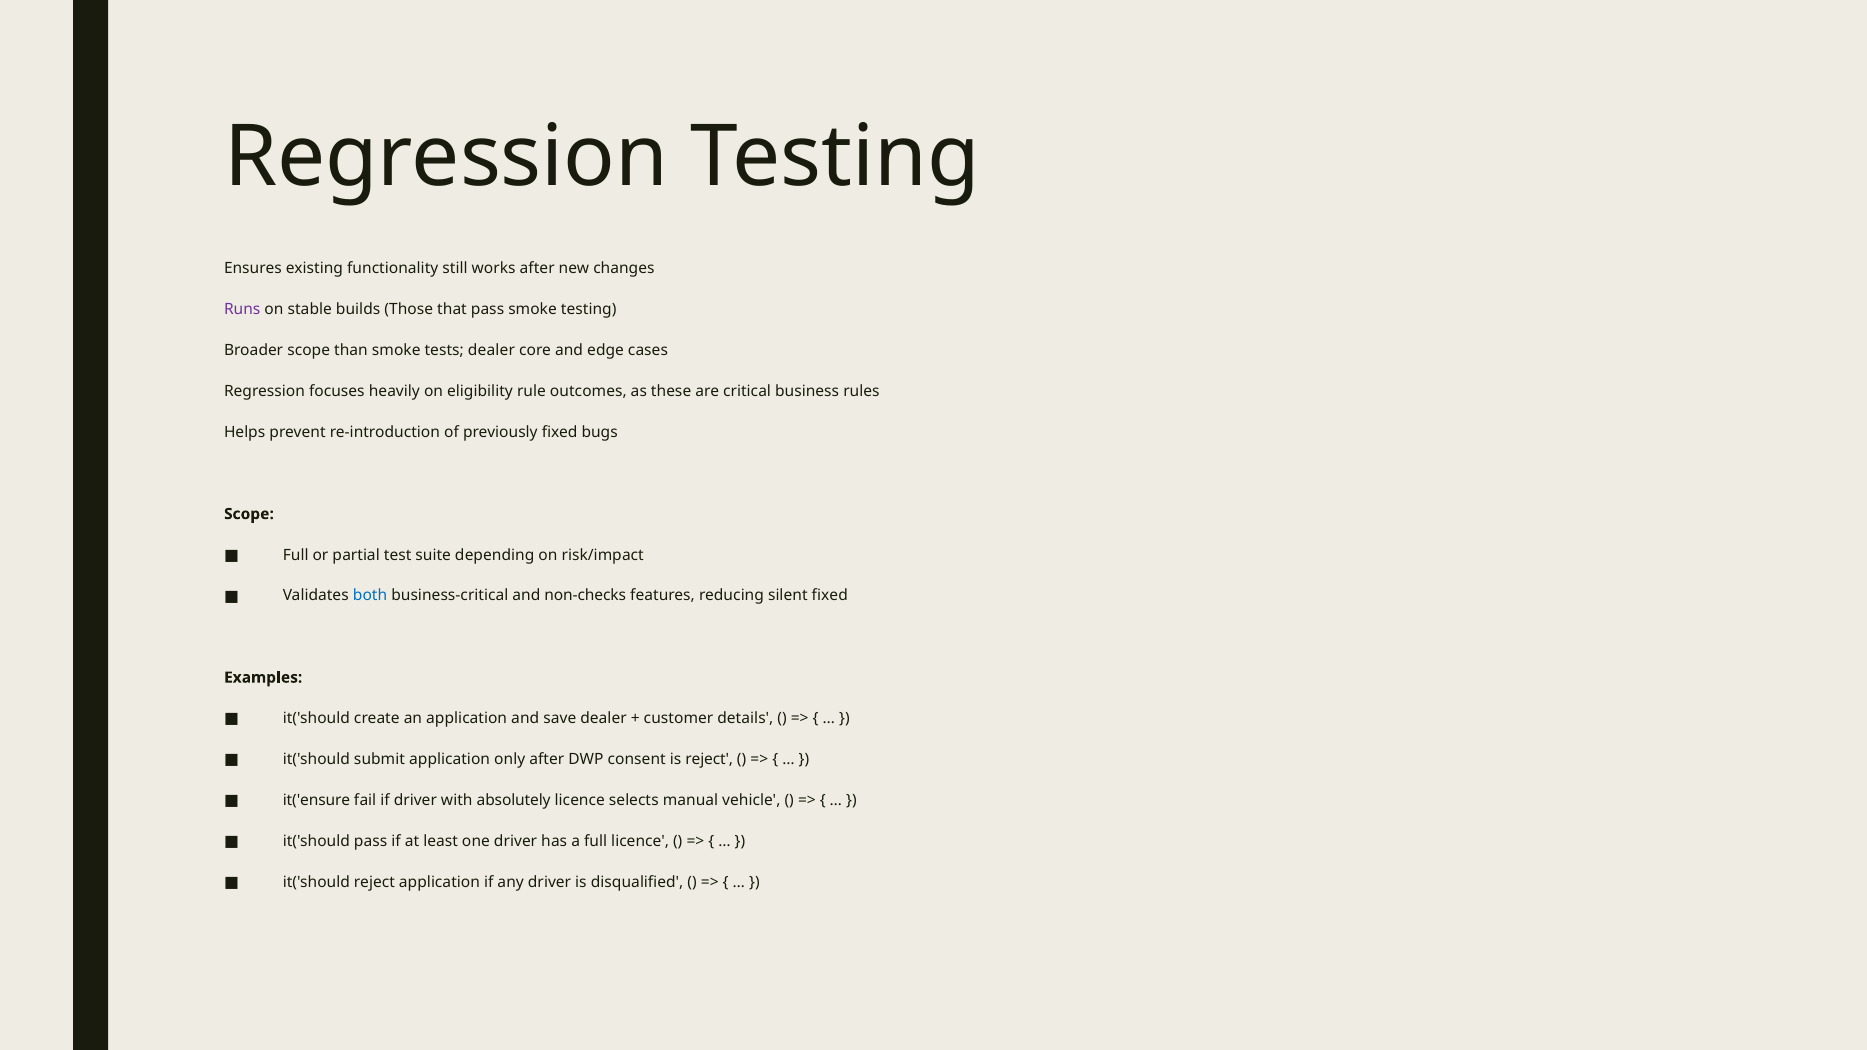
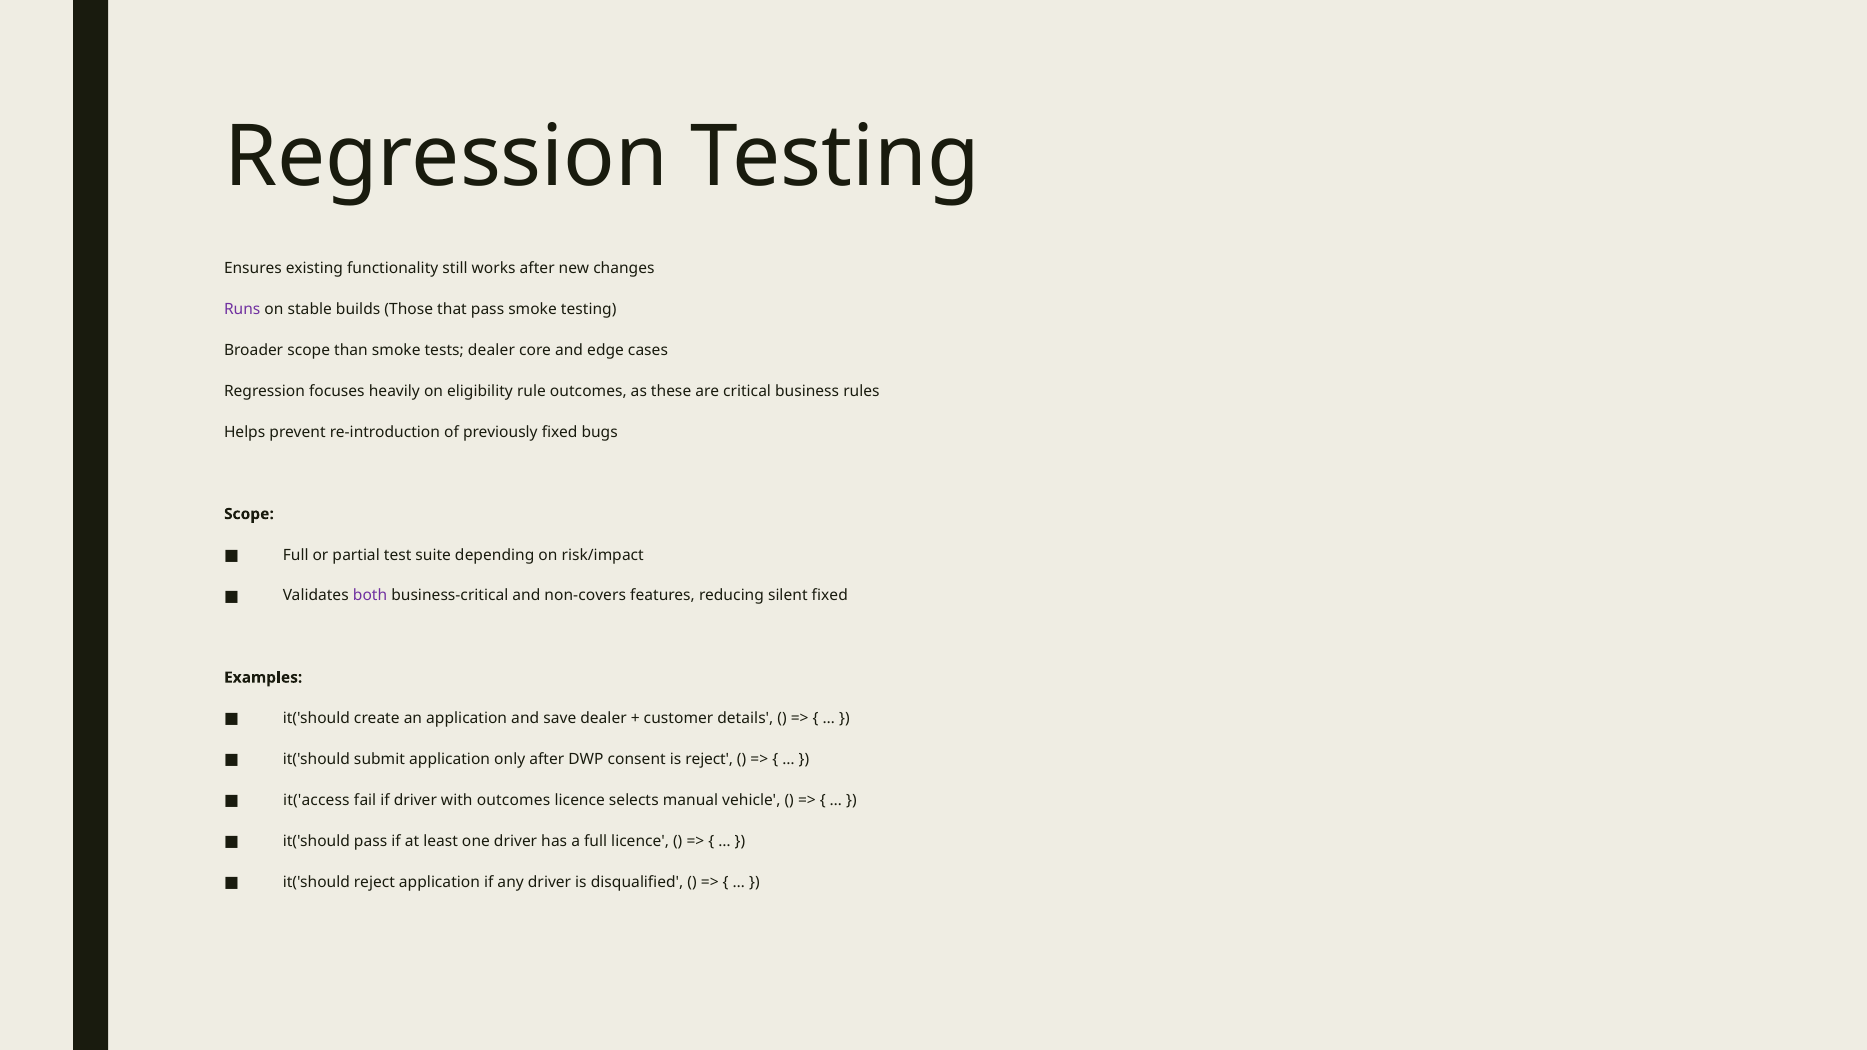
both colour: blue -> purple
non-checks: non-checks -> non-covers
it('ensure: it('ensure -> it('access
with absolutely: absolutely -> outcomes
